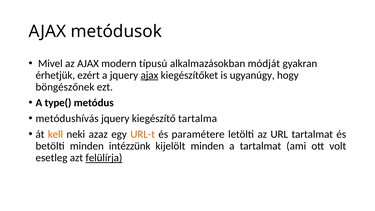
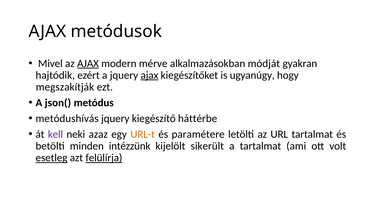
AJAX at (88, 63) underline: none -> present
típusú: típusú -> mérve
érhetjük: érhetjük -> hajtódik
böngészőnek: böngészőnek -> megszakítják
type(: type( -> json(
tartalma: tartalma -> háttérbe
kell colour: orange -> purple
kijelölt minden: minden -> sikerült
esetleg underline: none -> present
